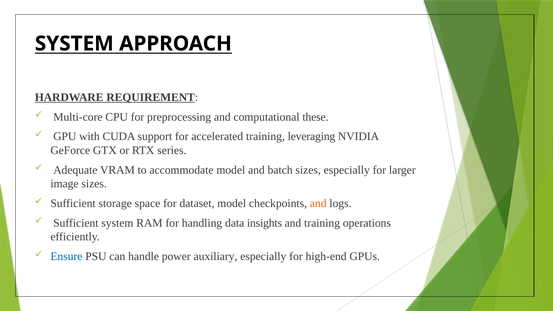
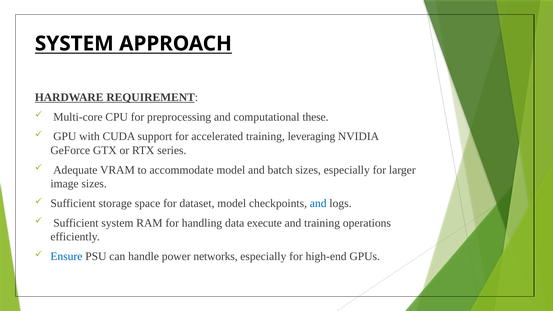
and at (318, 203) colour: orange -> blue
insights: insights -> execute
auxiliary: auxiliary -> networks
